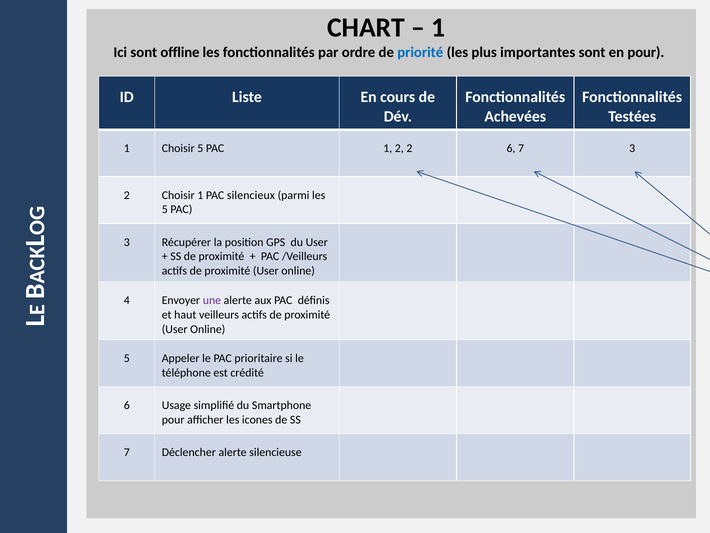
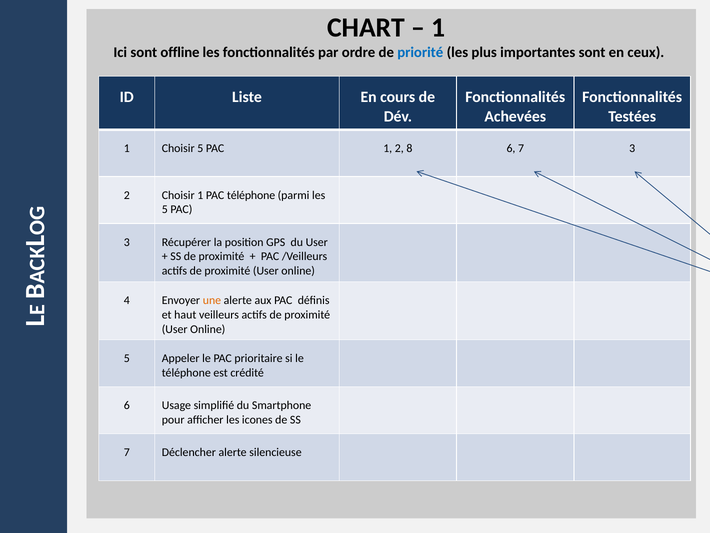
en pour: pour -> ceux
2 2: 2 -> 8
PAC silencieux: silencieux -> téléphone
une colour: purple -> orange
